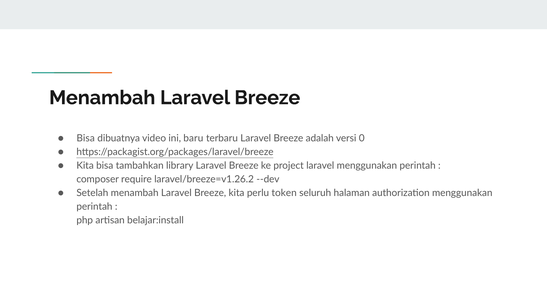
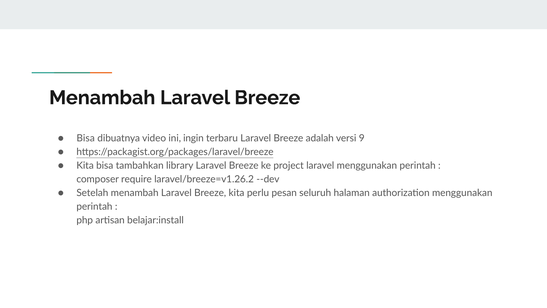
baru: baru -> ingin
0: 0 -> 9
token: token -> pesan
